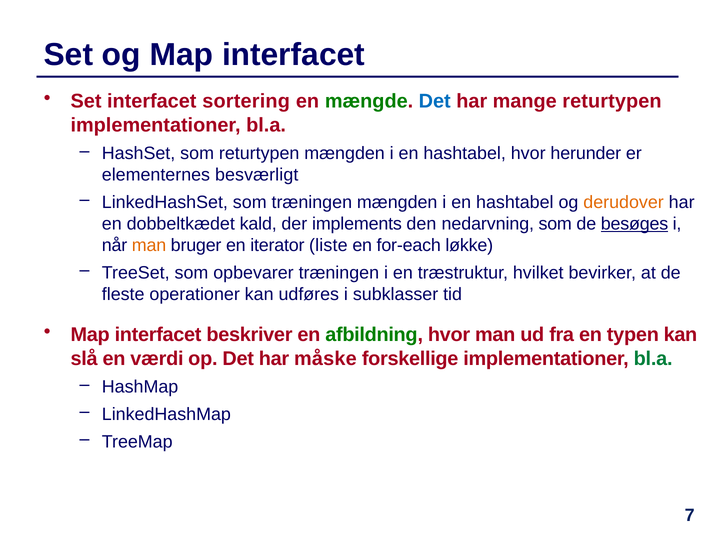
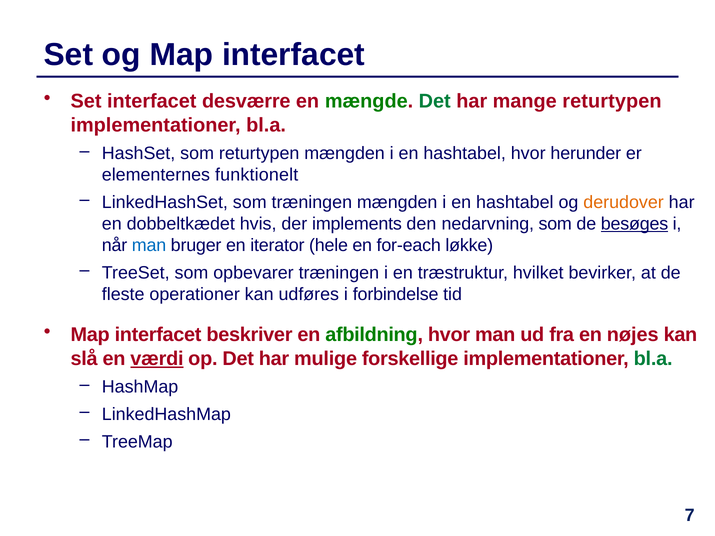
sortering: sortering -> desværre
Det at (435, 101) colour: blue -> green
besværligt: besværligt -> funktionelt
kald: kald -> hvis
man at (149, 245) colour: orange -> blue
liste: liste -> hele
subklasser: subklasser -> forbindelse
typen: typen -> nøjes
værdi underline: none -> present
måske: måske -> mulige
